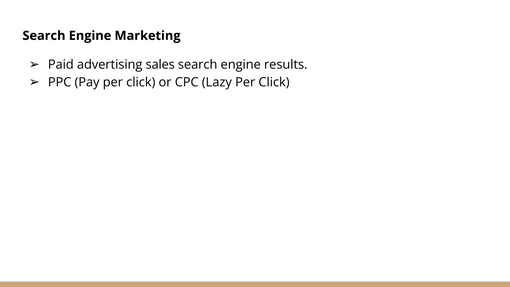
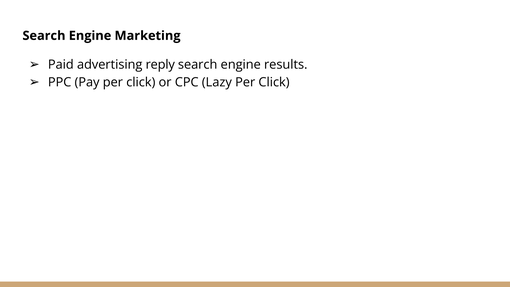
sales: sales -> reply
